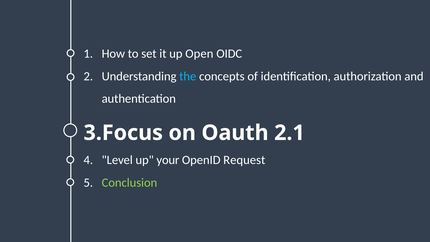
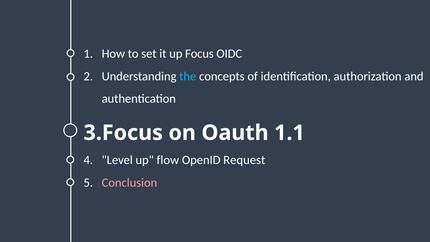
Open: Open -> Focus
2.1: 2.1 -> 1.1
your: your -> flow
Conclusion colour: light green -> pink
